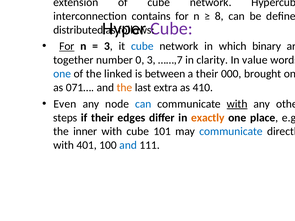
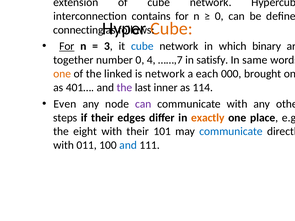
8 at (219, 16): 8 -> 0
Cube at (171, 29) colour: purple -> orange
distributed: distributed -> connecting
0 3: 3 -> 4
clarity: clarity -> satisfy
value: value -> same
one at (62, 74) colour: blue -> orange
is between: between -> network
a their: their -> each
071…: 071… -> 401…
the at (125, 88) colour: orange -> purple
extra: extra -> inner
410: 410 -> 114
can at (143, 104) colour: blue -> purple
with at (237, 104) underline: present -> none
inner: inner -> eight
with cube: cube -> their
401: 401 -> 011
